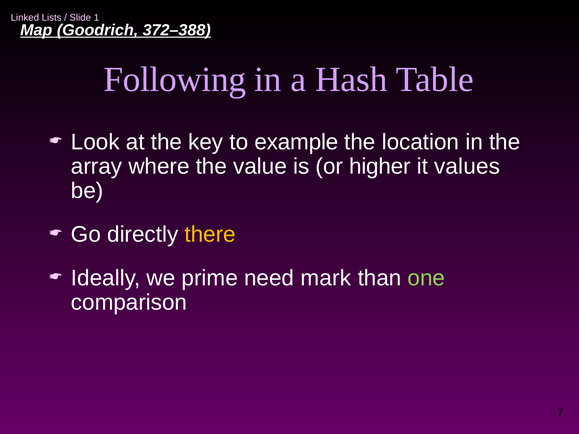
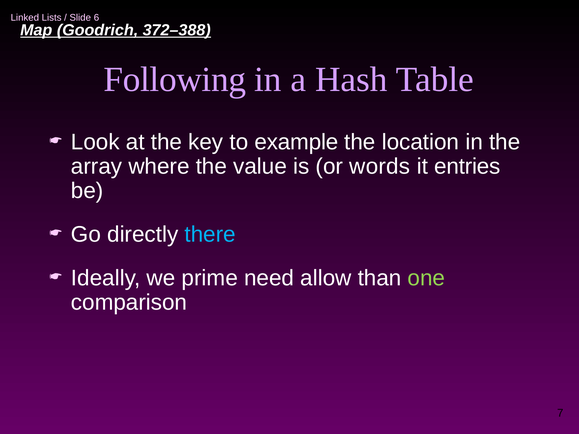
1: 1 -> 6
higher: higher -> words
values: values -> entries
there colour: yellow -> light blue
mark: mark -> allow
